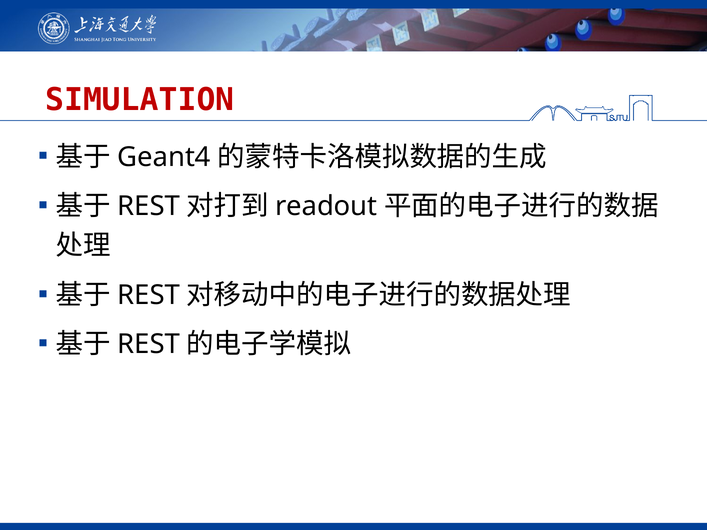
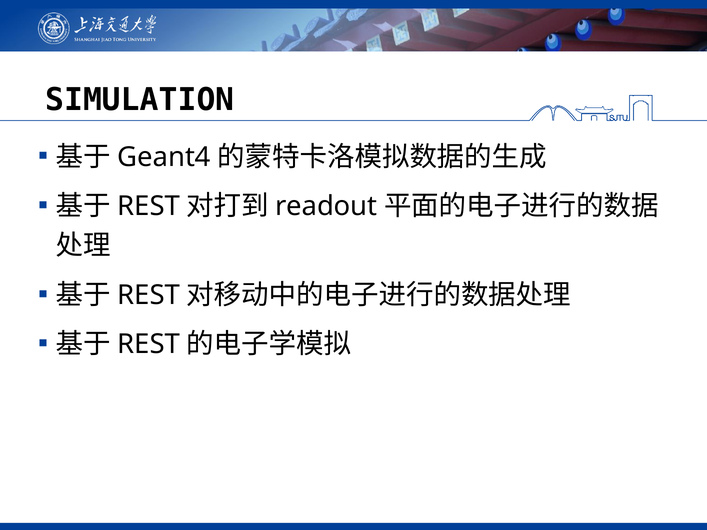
SIMULATION colour: red -> black
